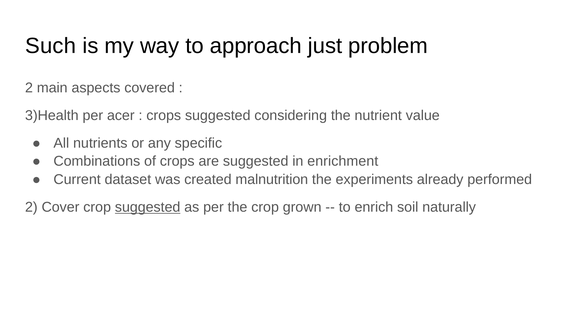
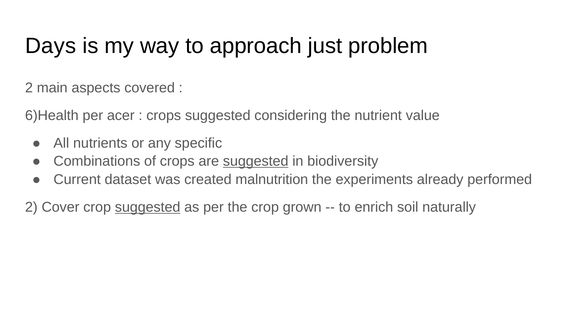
Such: Such -> Days
3)Health: 3)Health -> 6)Health
suggested at (256, 162) underline: none -> present
enrichment: enrichment -> biodiversity
